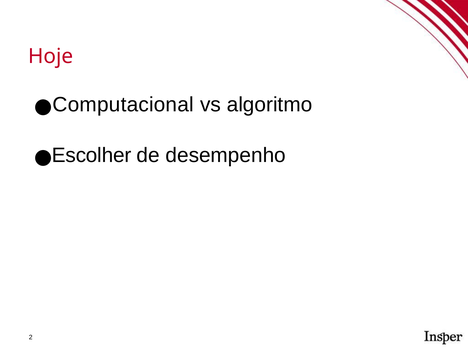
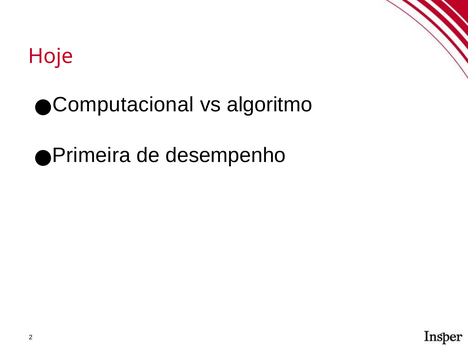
Escolher: Escolher -> Primeira
